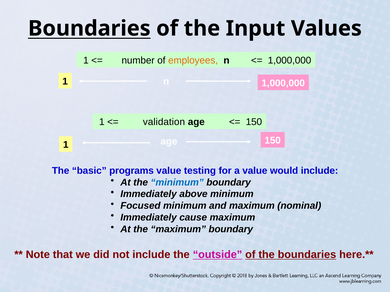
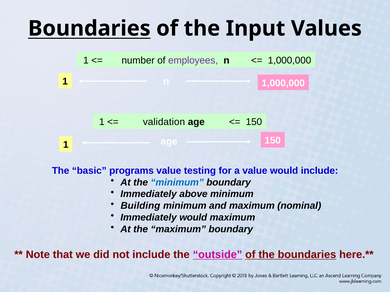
employees colour: orange -> purple
Focused: Focused -> Building
Immediately cause: cause -> would
